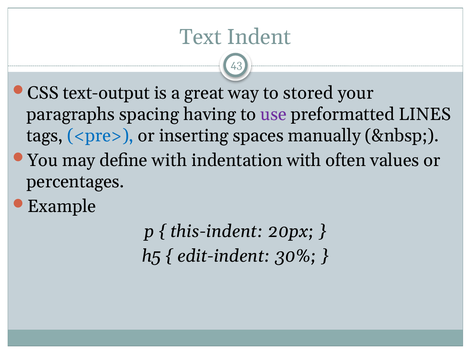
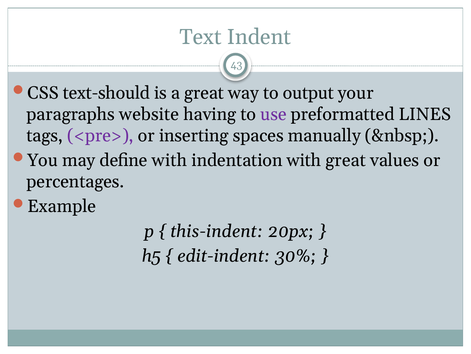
text-output: text-output -> text-should
stored: stored -> output
spacing: spacing -> website
<pre> colour: blue -> purple
with often: often -> great
